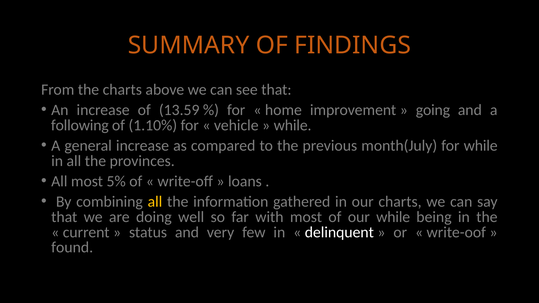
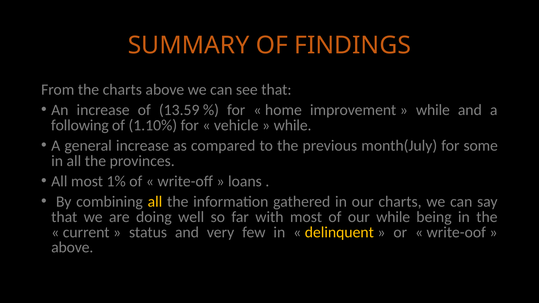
going at (433, 110): going -> while
for while: while -> some
5%: 5% -> 1%
delinquent colour: white -> yellow
found at (72, 248): found -> above
